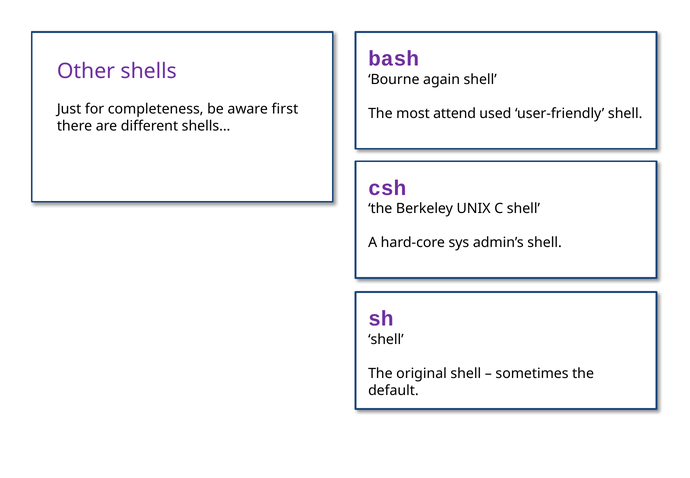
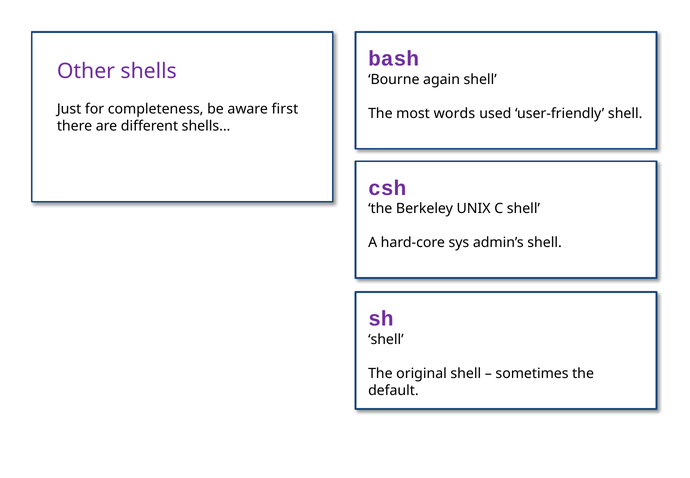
attend: attend -> words
